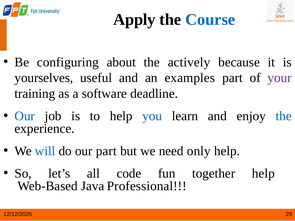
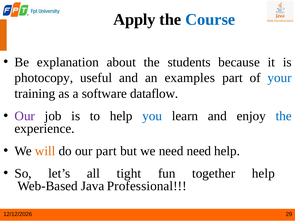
configuring: configuring -> explanation
actively: actively -> students
yourselves: yourselves -> photocopy
your colour: purple -> blue
deadline: deadline -> dataflow
Our at (25, 116) colour: blue -> purple
will colour: blue -> orange
need only: only -> need
code: code -> tight
